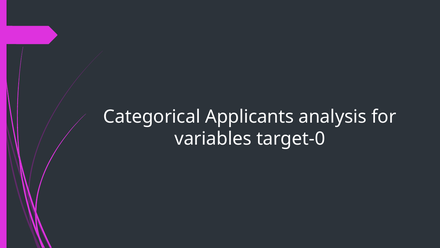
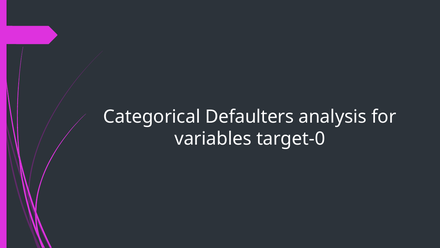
Applicants: Applicants -> Defaulters
